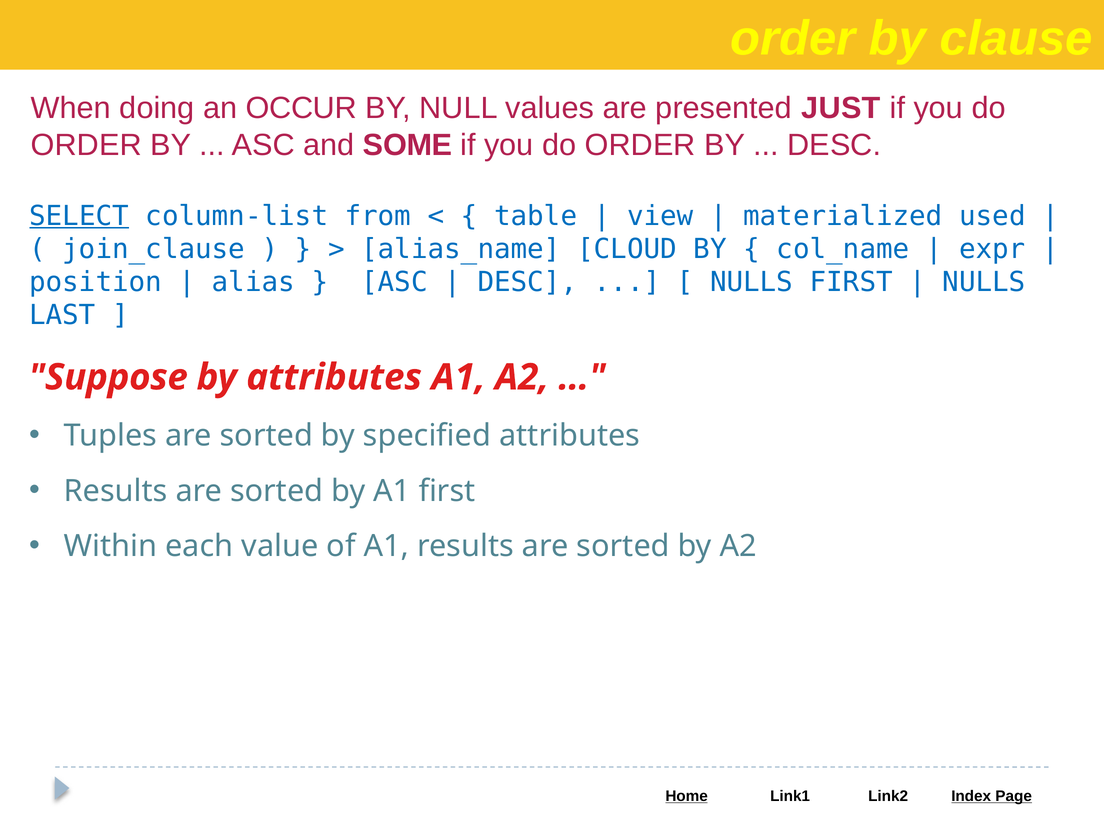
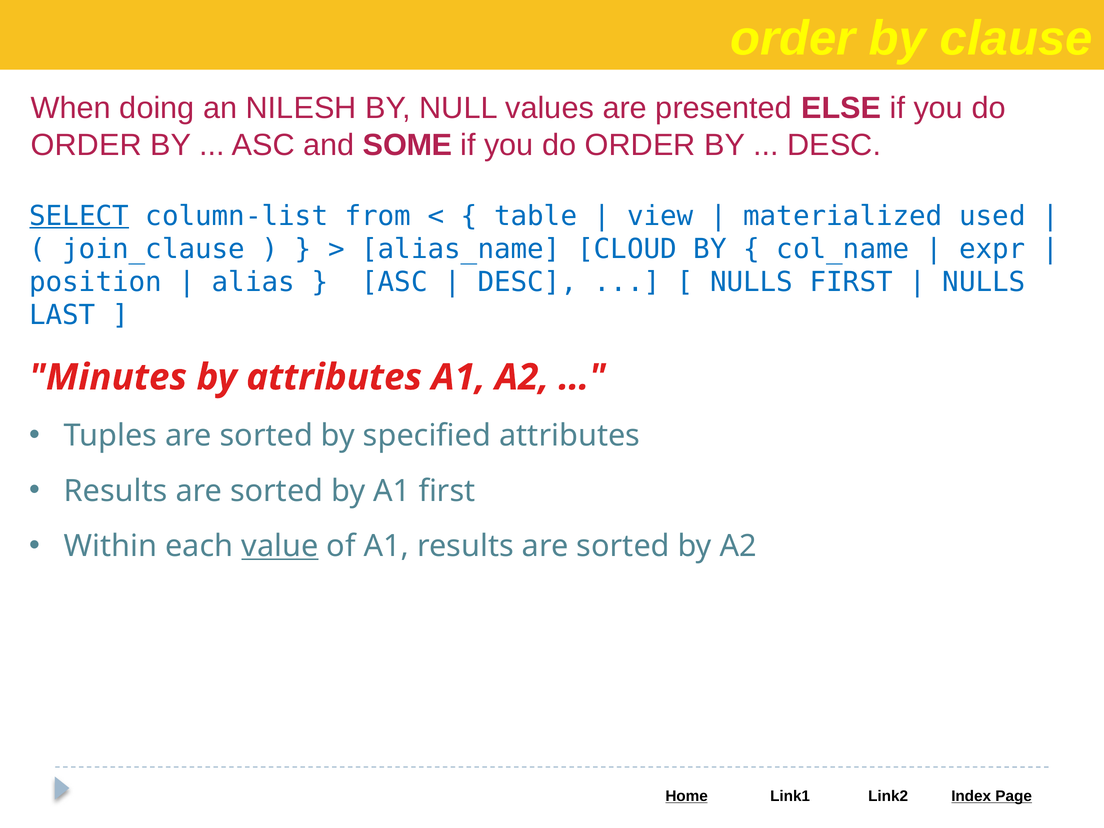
OCCUR: OCCUR -> NILESH
JUST: JUST -> ELSE
Suppose: Suppose -> Minutes
value underline: none -> present
